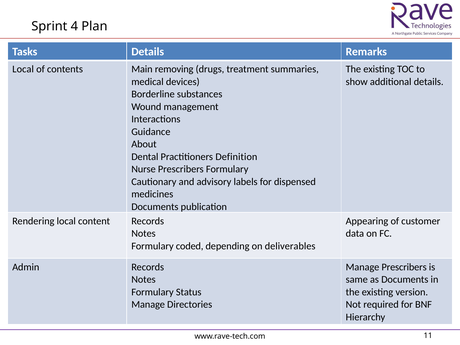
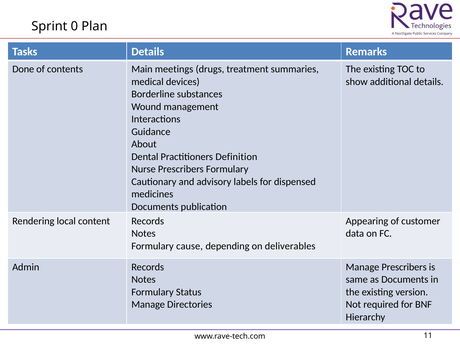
4: 4 -> 0
Local at (23, 69): Local -> Done
removing: removing -> meetings
coded: coded -> cause
